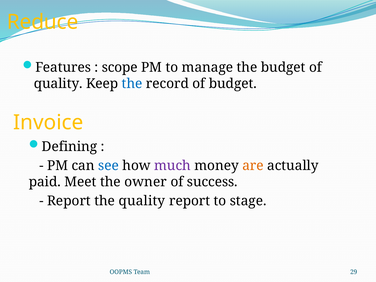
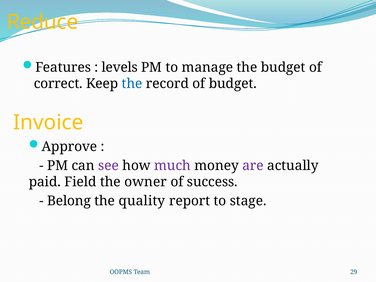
scope: scope -> levels
quality at (58, 84): quality -> correct
Defining: Defining -> Approve
see colour: blue -> purple
are colour: orange -> purple
Meet: Meet -> Field
Report at (69, 201): Report -> Belong
